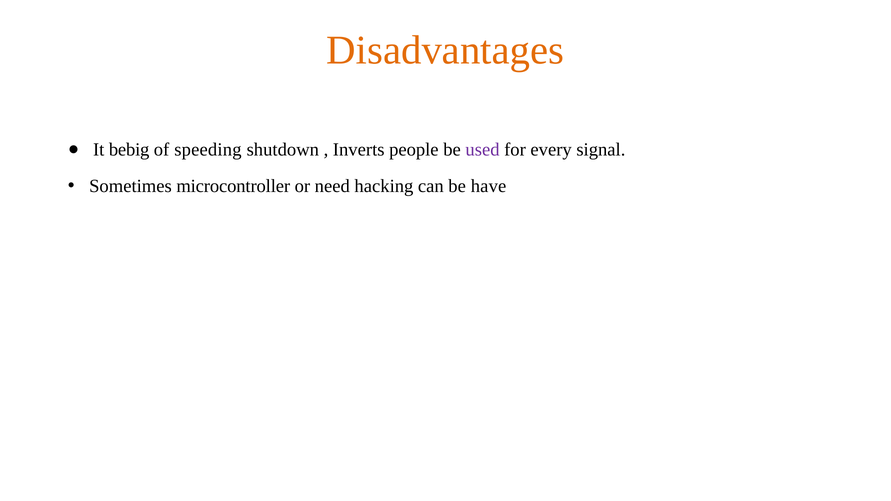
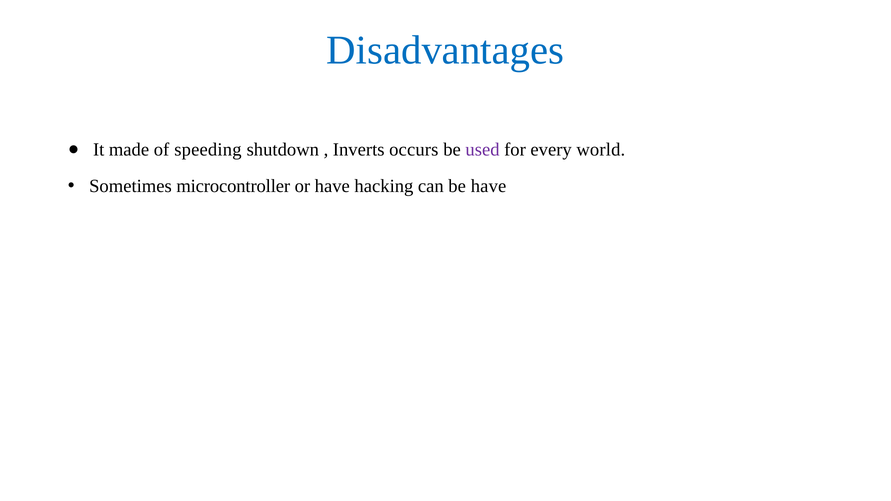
Disadvantages colour: orange -> blue
bebig: bebig -> made
people: people -> occurs
signal: signal -> world
or need: need -> have
